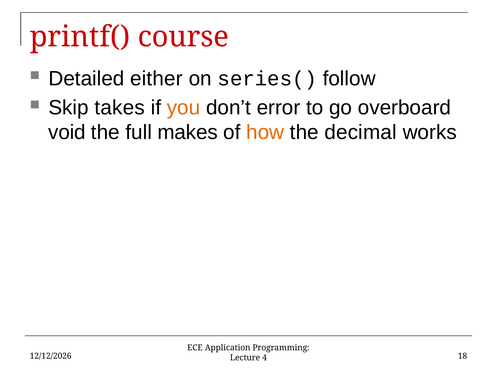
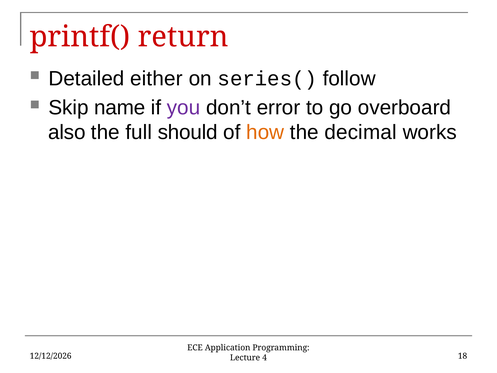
course: course -> return
takes: takes -> name
you colour: orange -> purple
void: void -> also
makes: makes -> should
